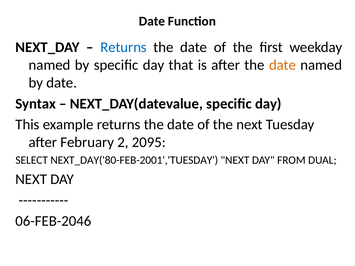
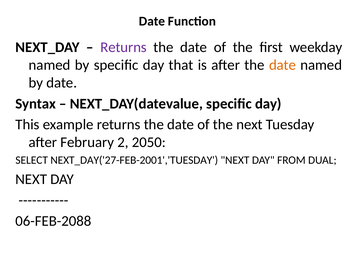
Returns at (124, 47) colour: blue -> purple
2095: 2095 -> 2050
NEXT_DAY('80-FEB-2001','TUESDAY: NEXT_DAY('80-FEB-2001','TUESDAY -> NEXT_DAY('27-FEB-2001','TUESDAY
06-FEB-2046: 06-FEB-2046 -> 06-FEB-2088
